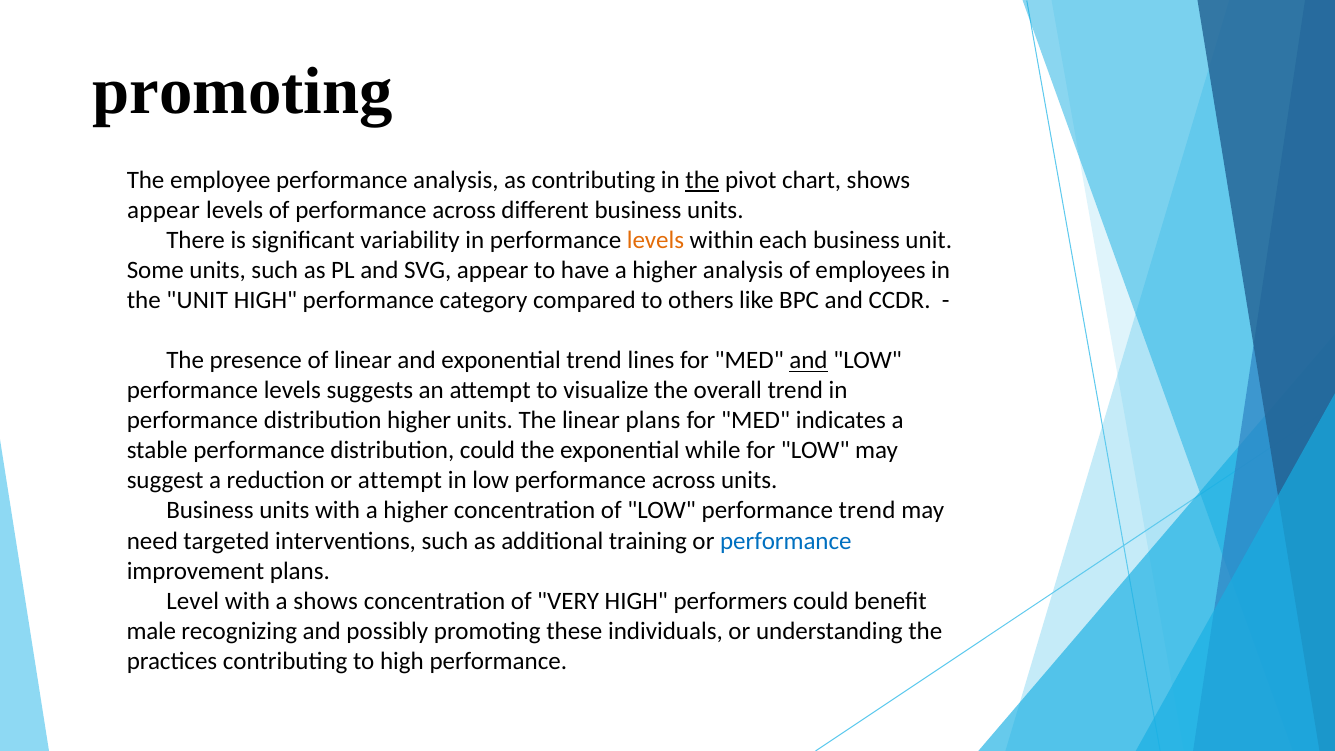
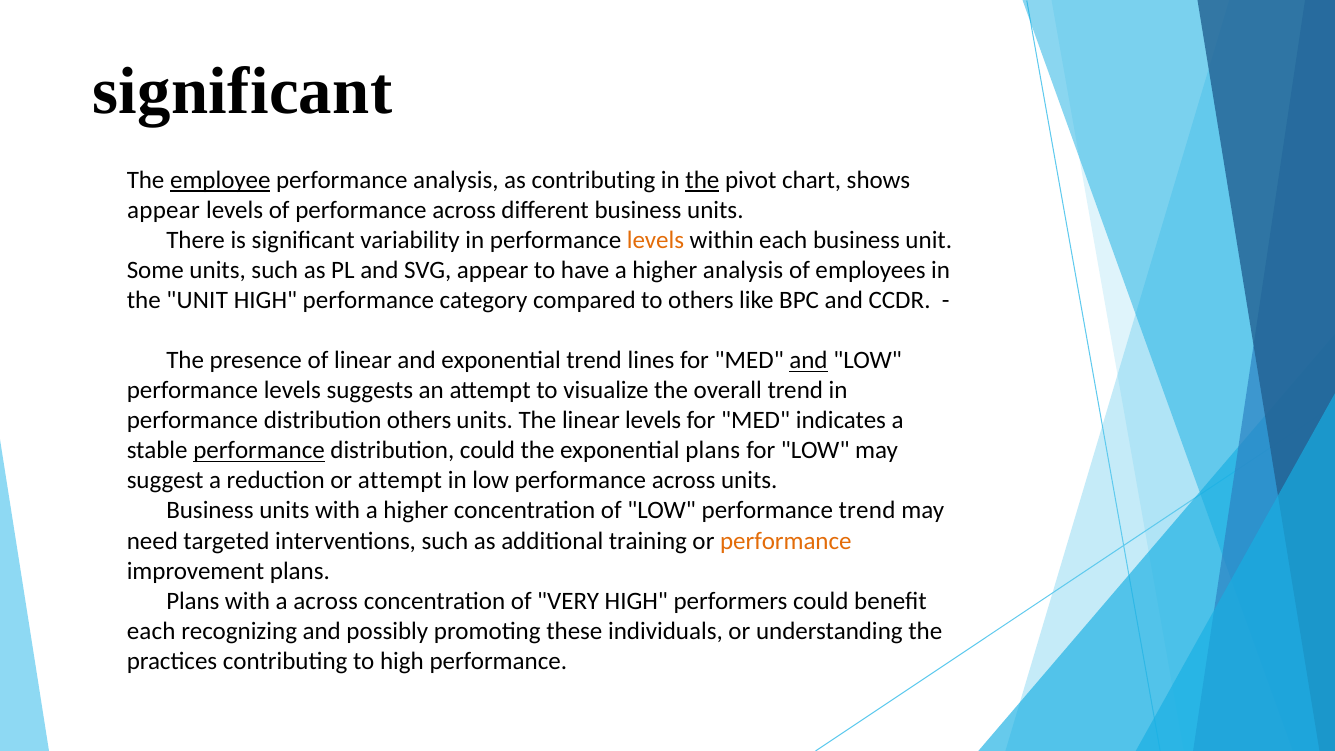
promoting at (243, 92): promoting -> significant
employee underline: none -> present
distribution higher: higher -> others
linear plans: plans -> levels
performance at (259, 451) underline: none -> present
exponential while: while -> plans
performance at (786, 541) colour: blue -> orange
Level at (193, 601): Level -> Plans
a shows: shows -> across
male at (151, 631): male -> each
